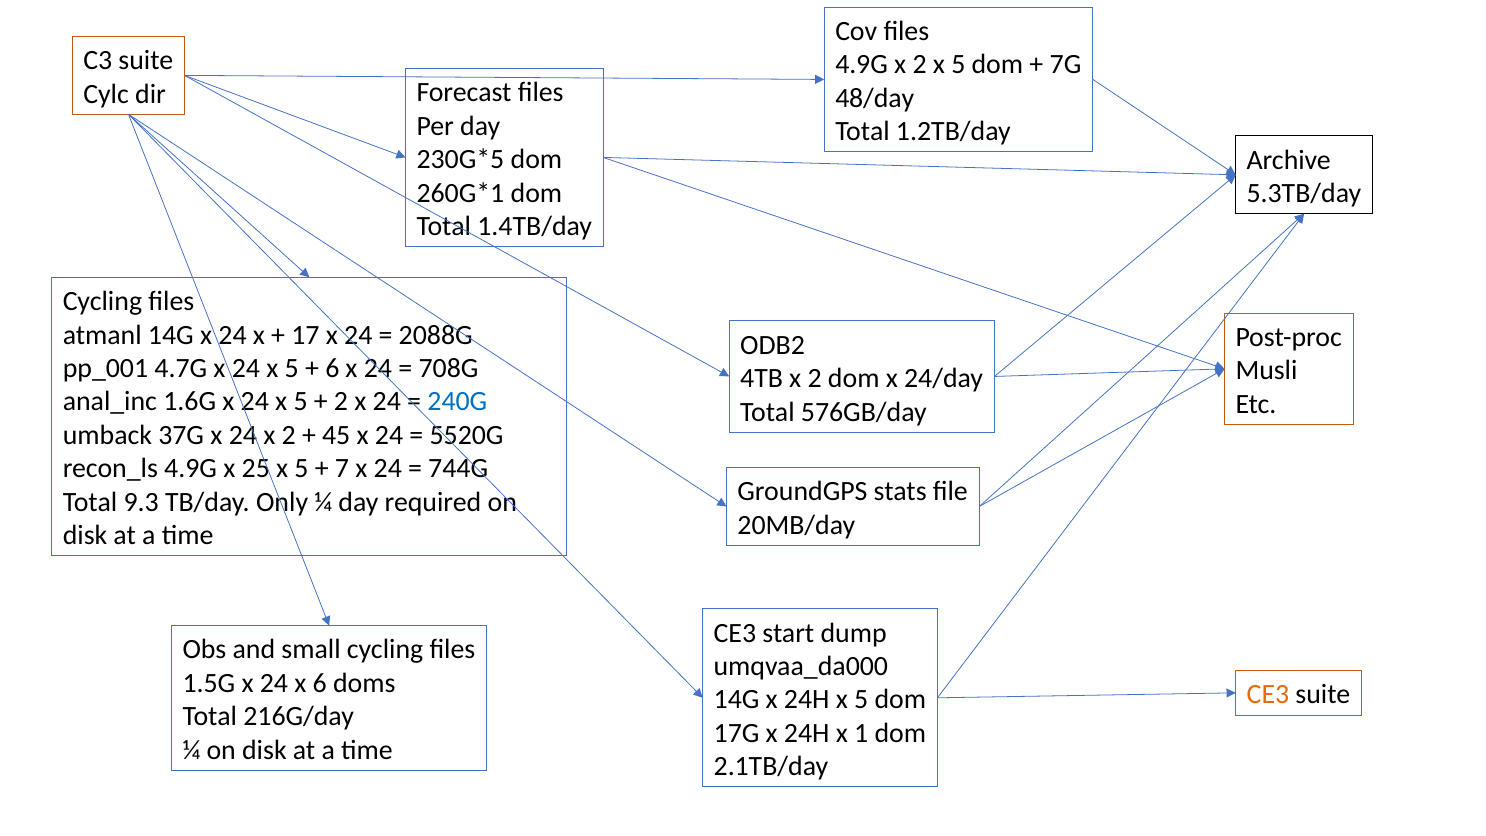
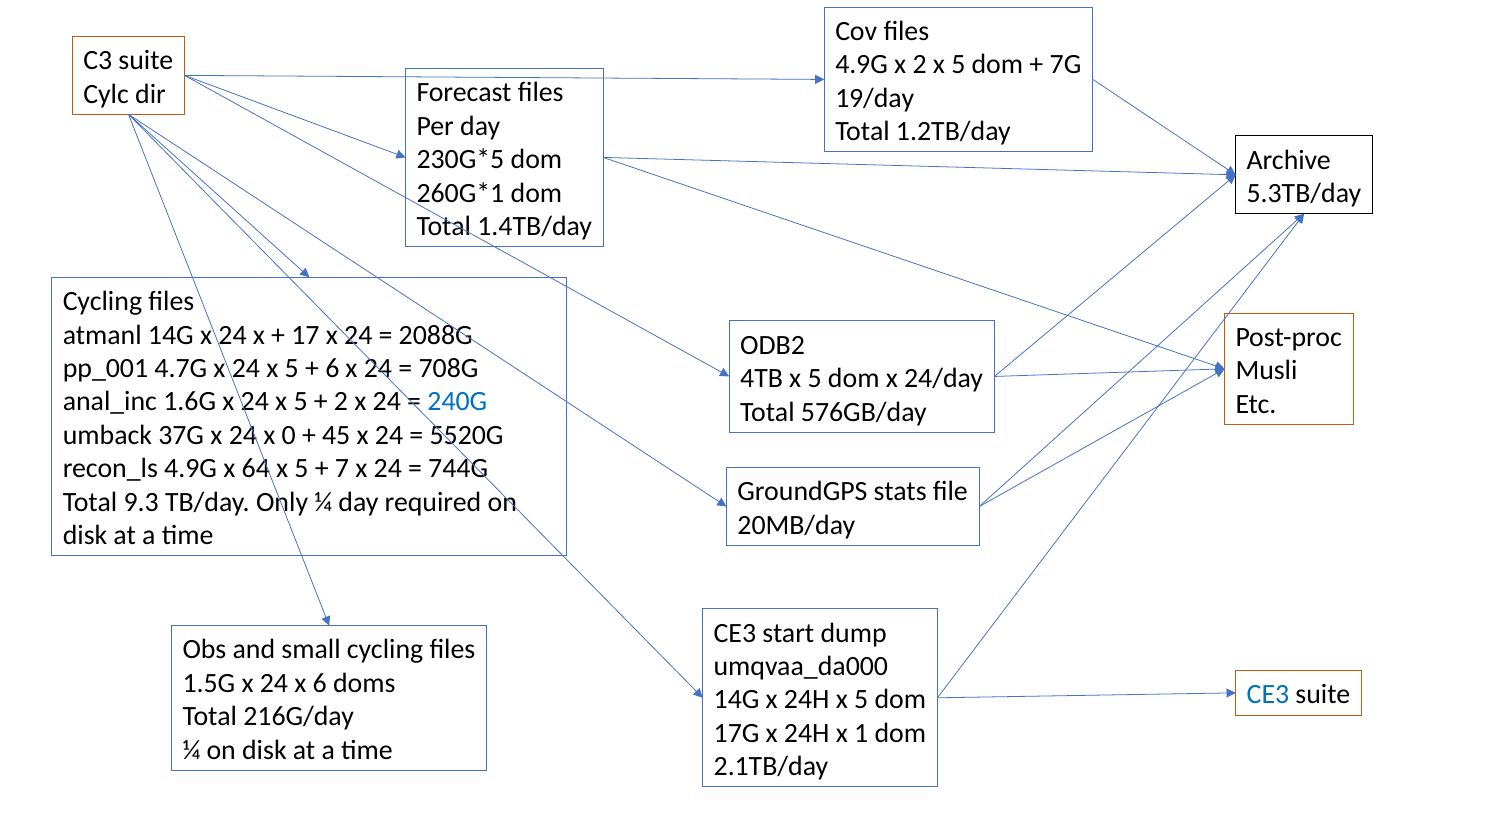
48/day: 48/day -> 19/day
4TB x 2: 2 -> 5
24 x 2: 2 -> 0
25: 25 -> 64
CE3 at (1268, 695) colour: orange -> blue
